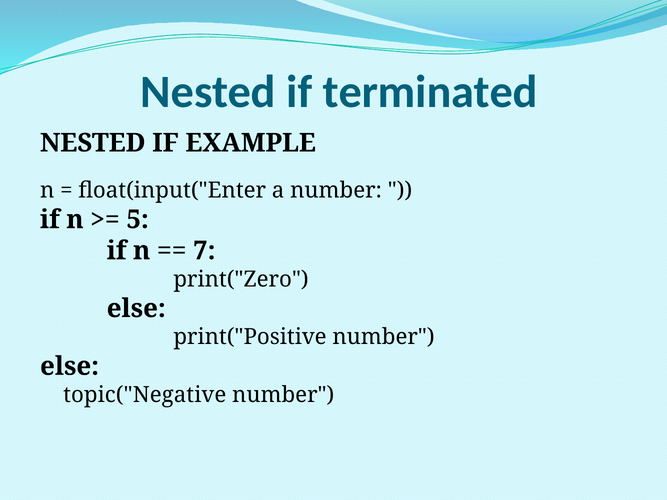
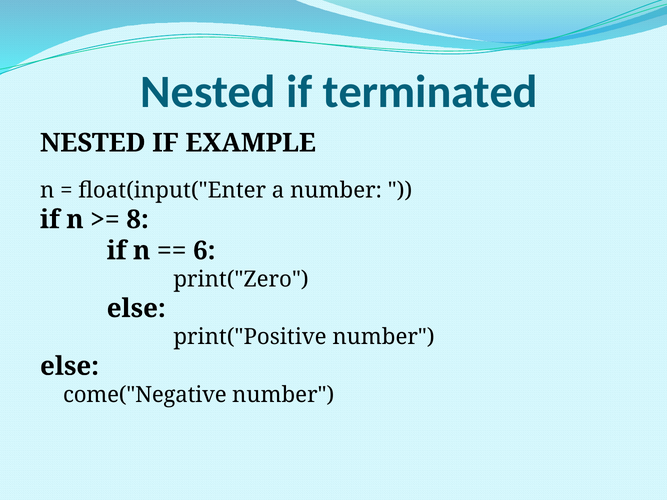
5: 5 -> 8
7: 7 -> 6
topic("Negative: topic("Negative -> come("Negative
